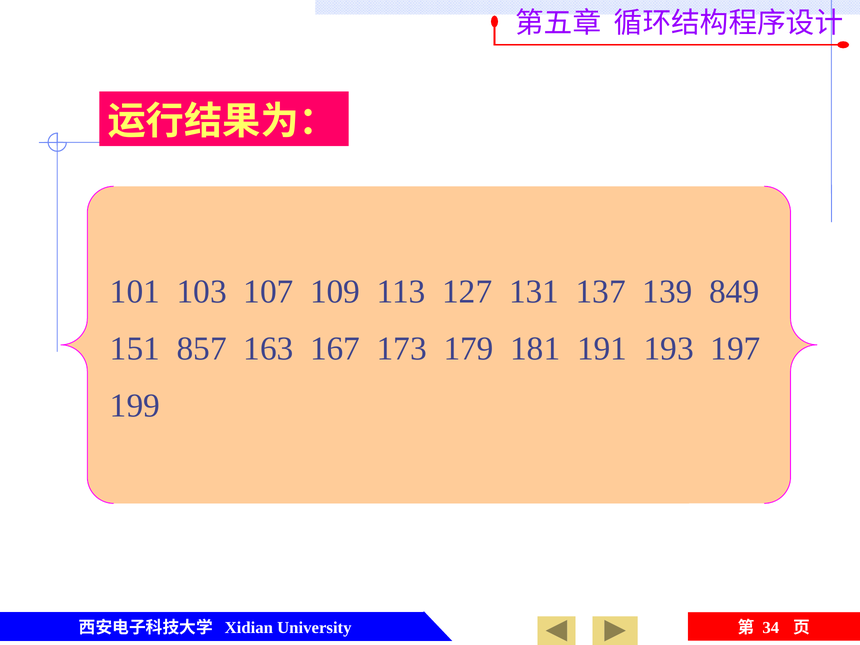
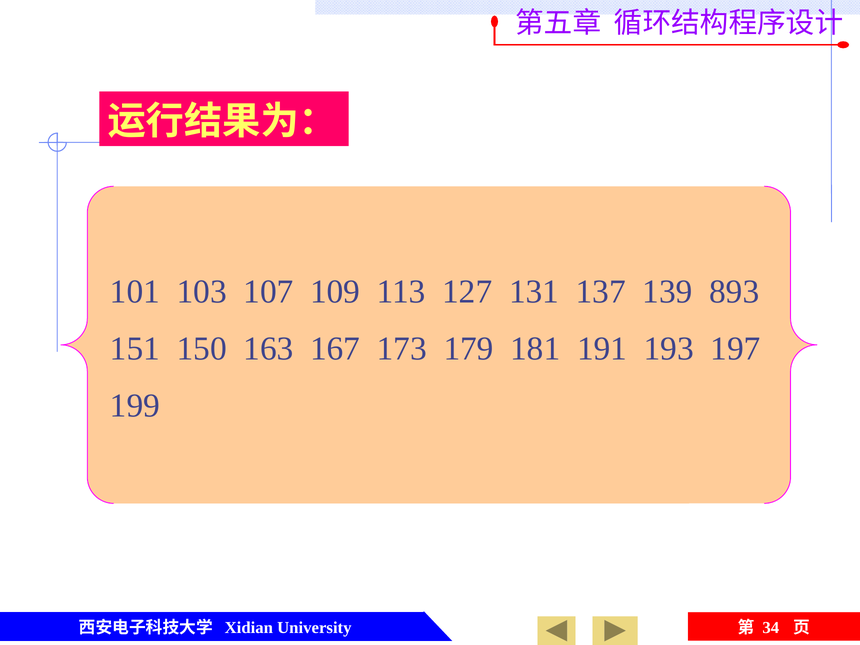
849: 849 -> 893
857: 857 -> 150
